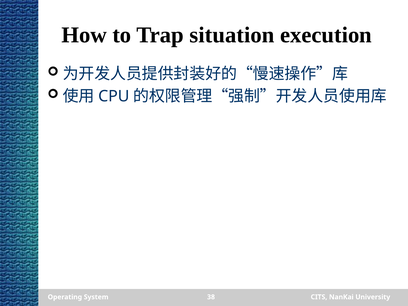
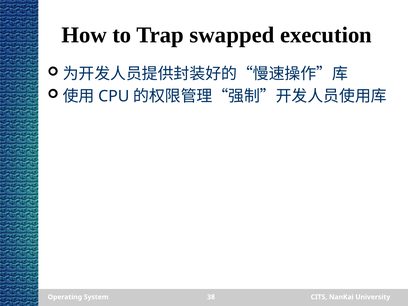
situation: situation -> swapped
